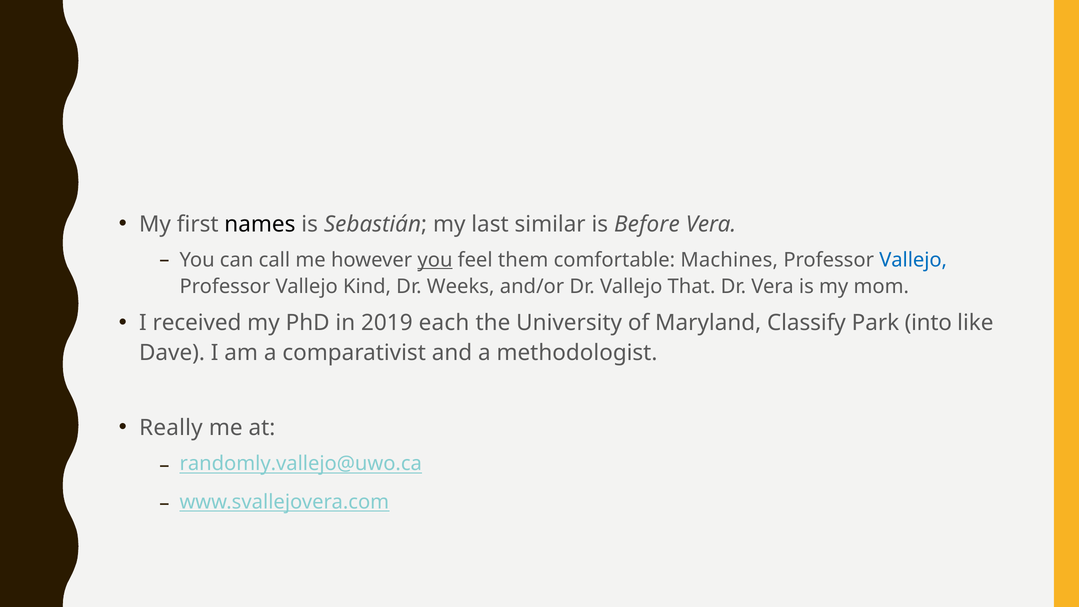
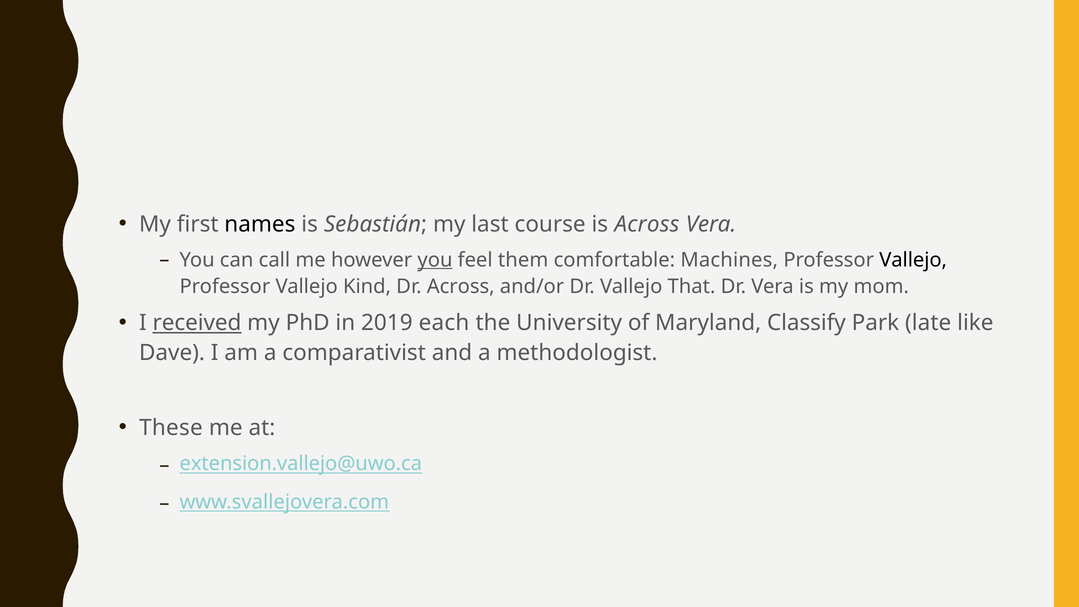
similar: similar -> course
is Before: Before -> Across
Vallejo at (913, 260) colour: blue -> black
Dr Weeks: Weeks -> Across
received underline: none -> present
into: into -> late
Really: Really -> These
randomly.vallejo@uwo.ca: randomly.vallejo@uwo.ca -> extension.vallejo@uwo.ca
